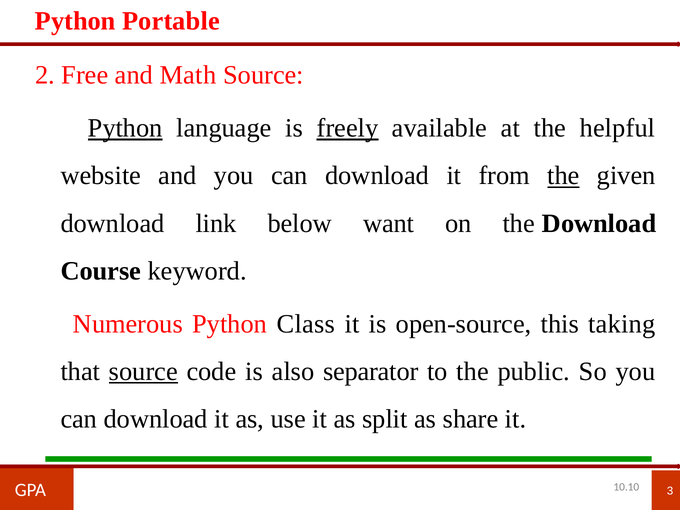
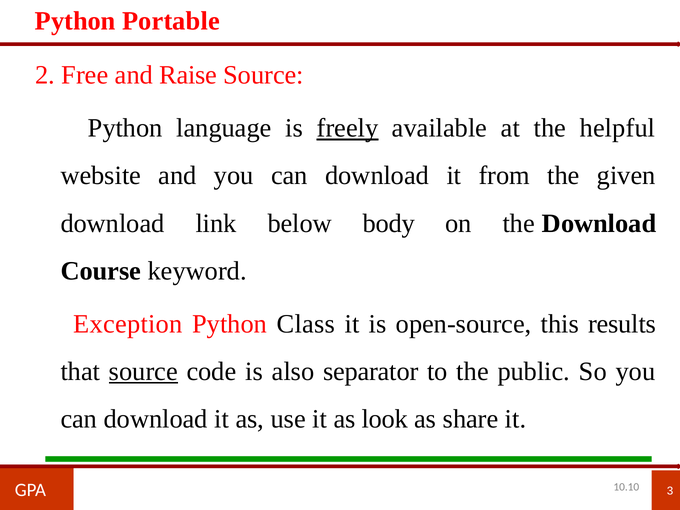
Math: Math -> Raise
Python at (125, 128) underline: present -> none
the at (563, 176) underline: present -> none
want: want -> body
Numerous: Numerous -> Exception
taking: taking -> results
split: split -> look
